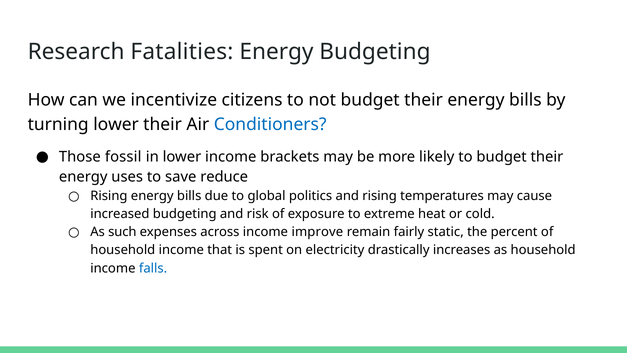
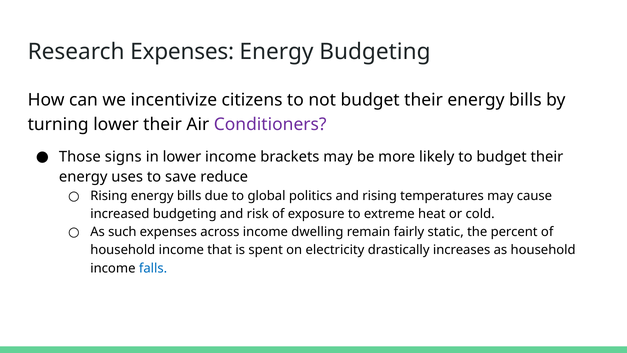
Research Fatalities: Fatalities -> Expenses
Conditioners colour: blue -> purple
fossil: fossil -> signs
improve: improve -> dwelling
